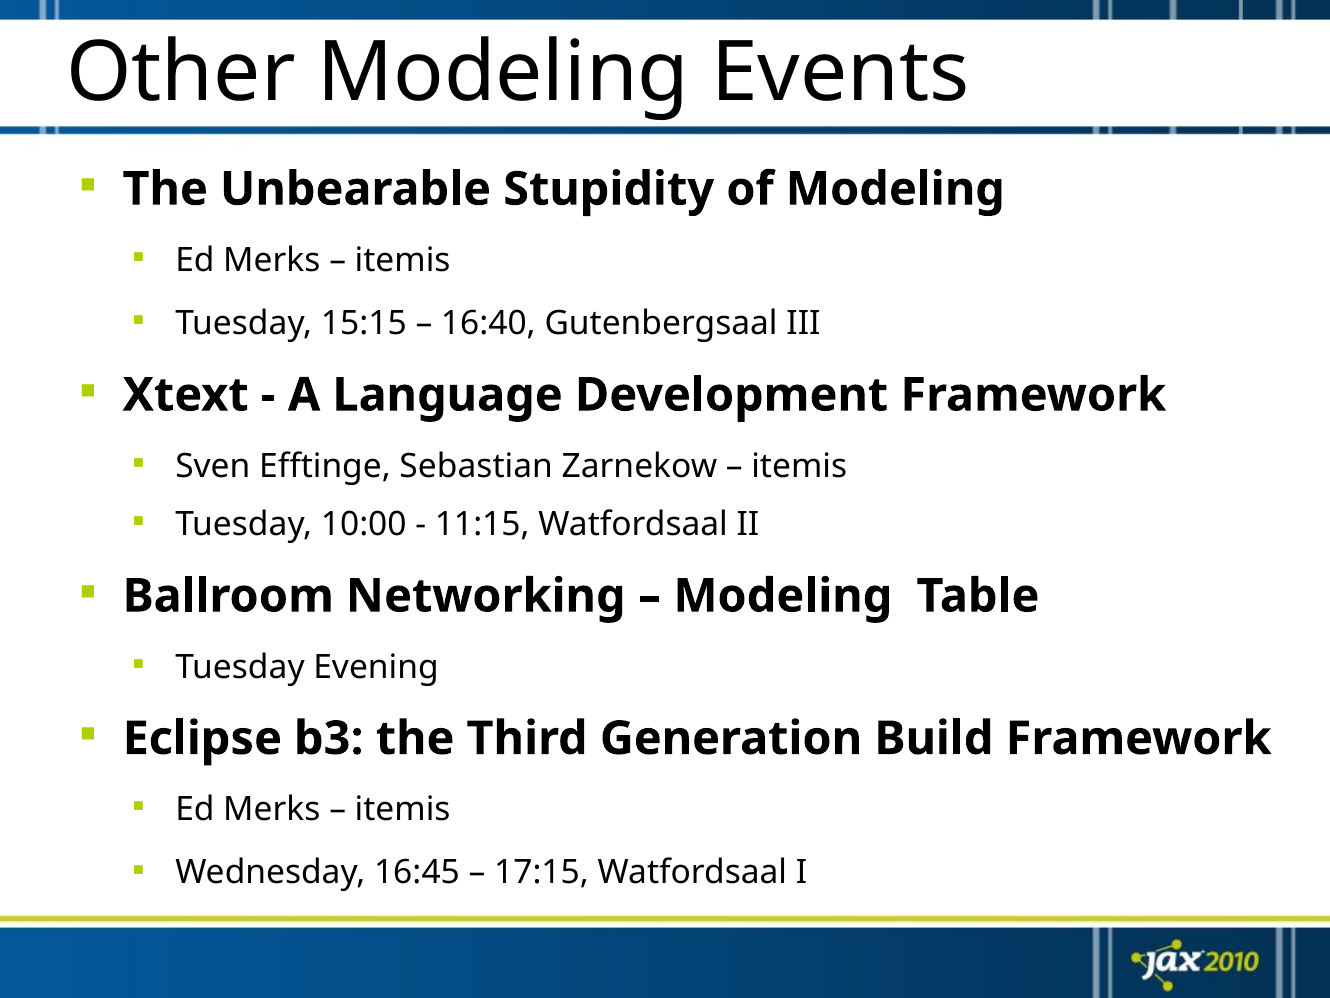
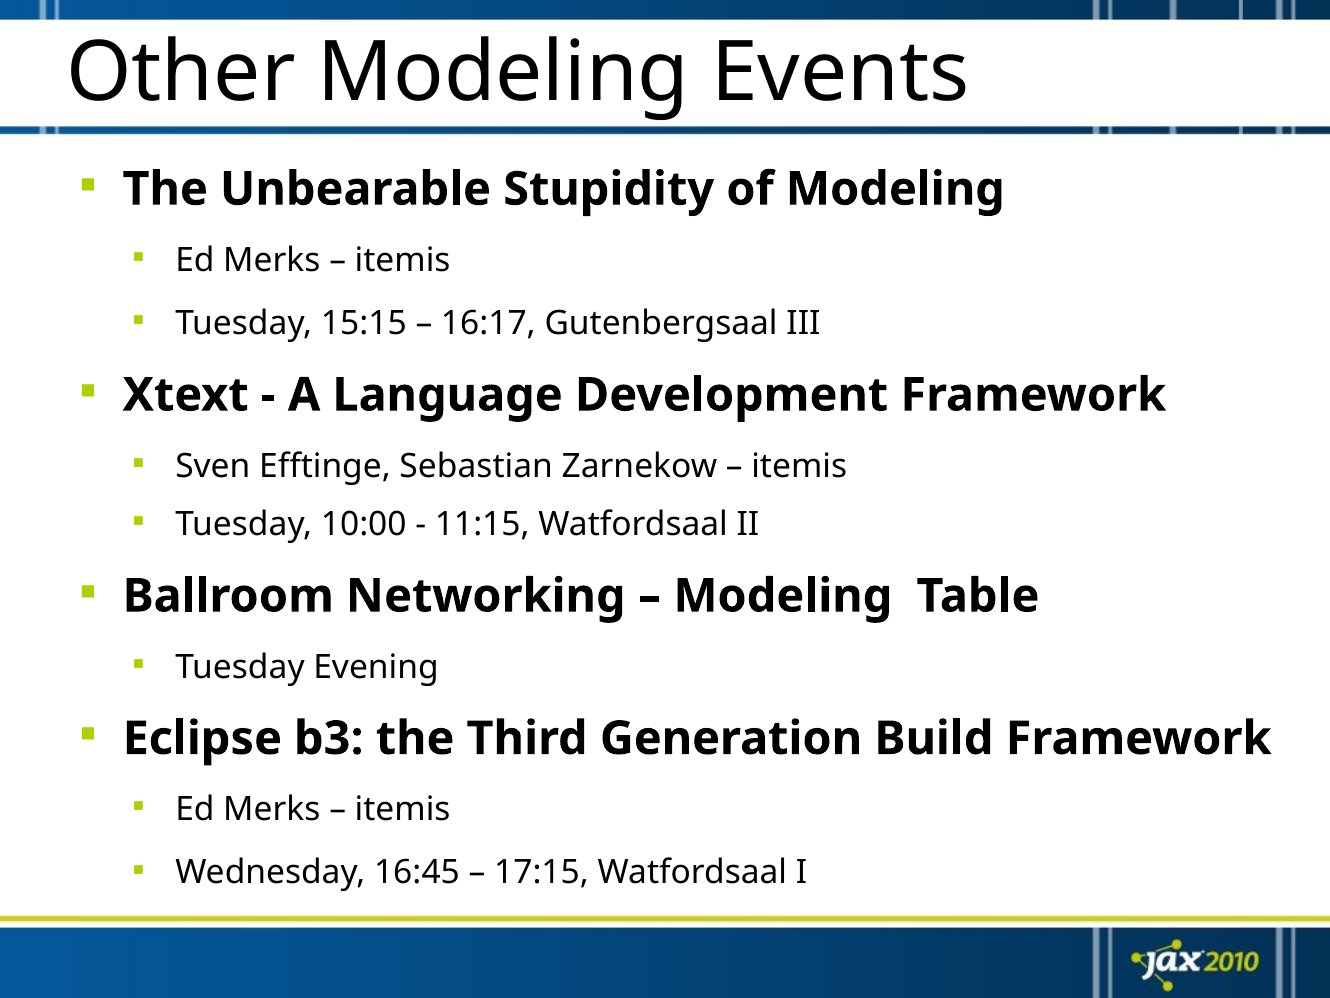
16:40: 16:40 -> 16:17
